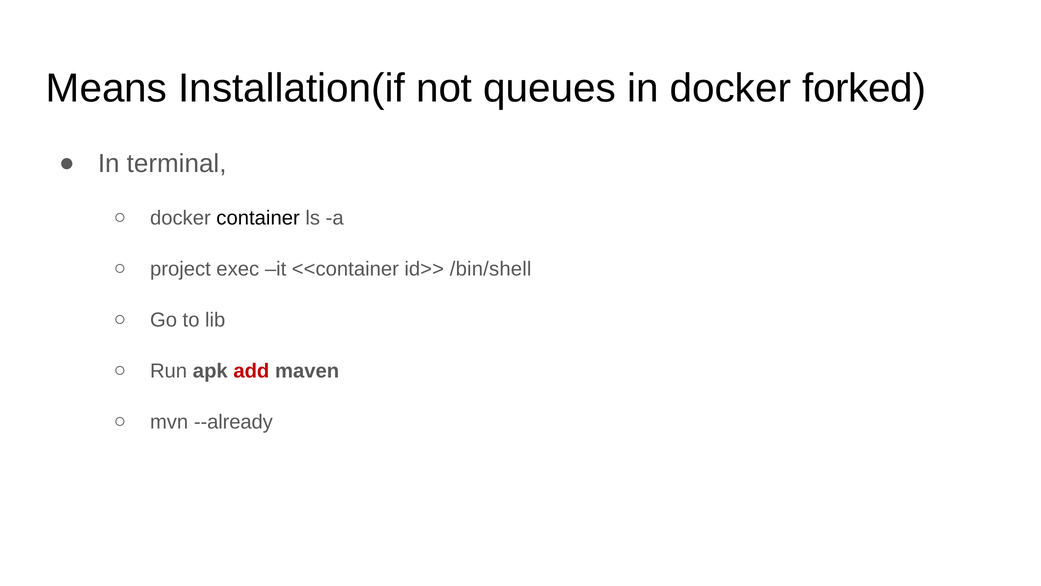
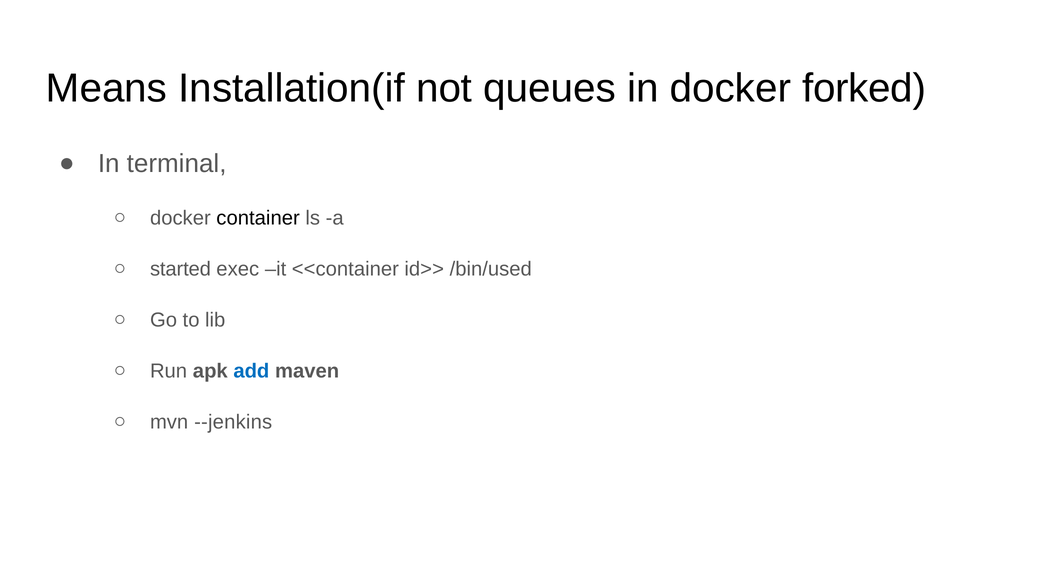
project: project -> started
/bin/shell: /bin/shell -> /bin/used
add colour: red -> blue
--already: --already -> --jenkins
